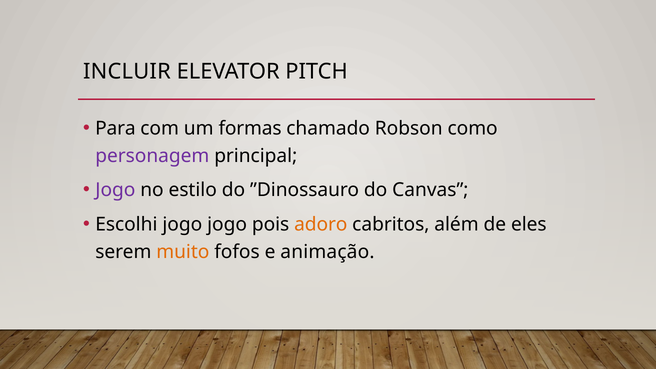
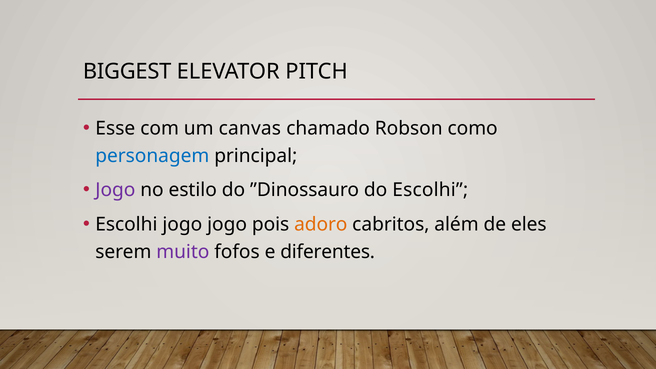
INCLUIR: INCLUIR -> BIGGEST
Para: Para -> Esse
formas: formas -> canvas
personagem colour: purple -> blue
do Canvas: Canvas -> Escolhi
muito colour: orange -> purple
animação: animação -> diferentes
